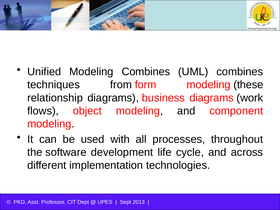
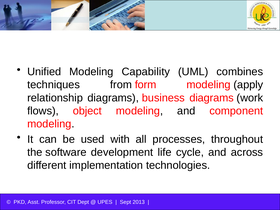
Modeling Combines: Combines -> Capability
these: these -> apply
